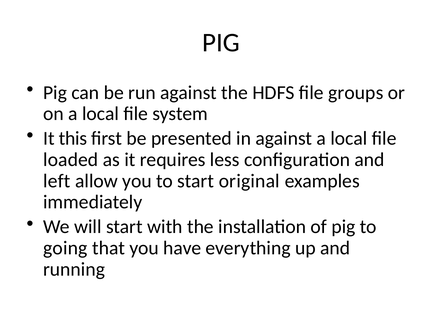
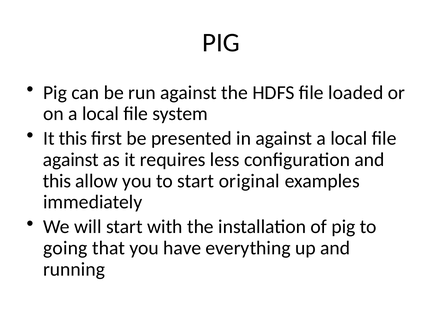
groups: groups -> loaded
loaded at (71, 160): loaded -> against
left at (57, 181): left -> this
